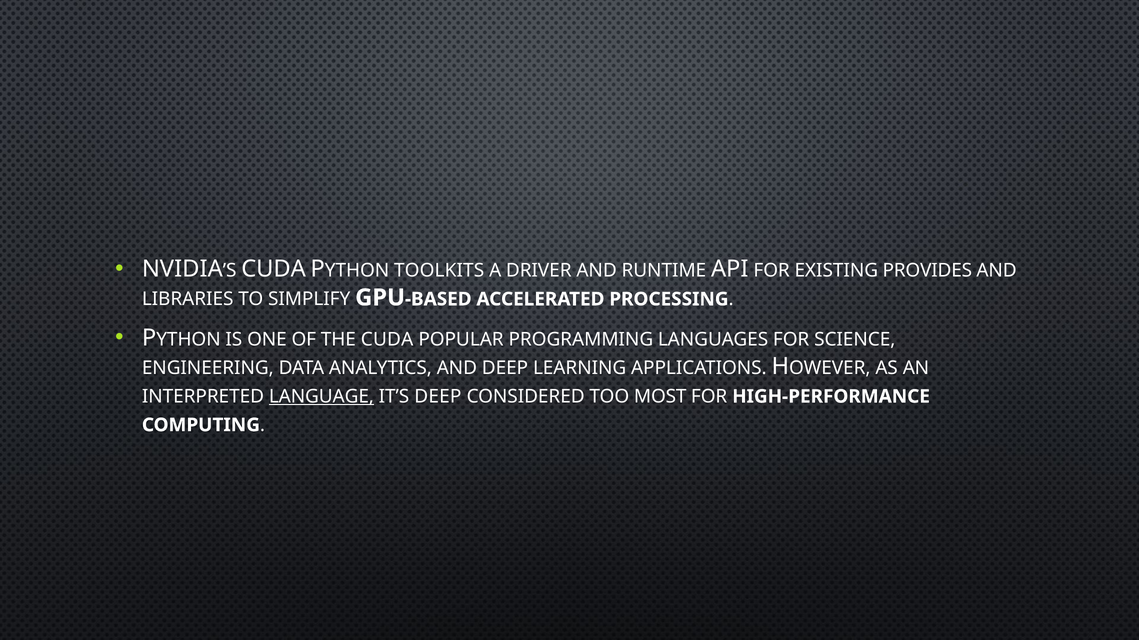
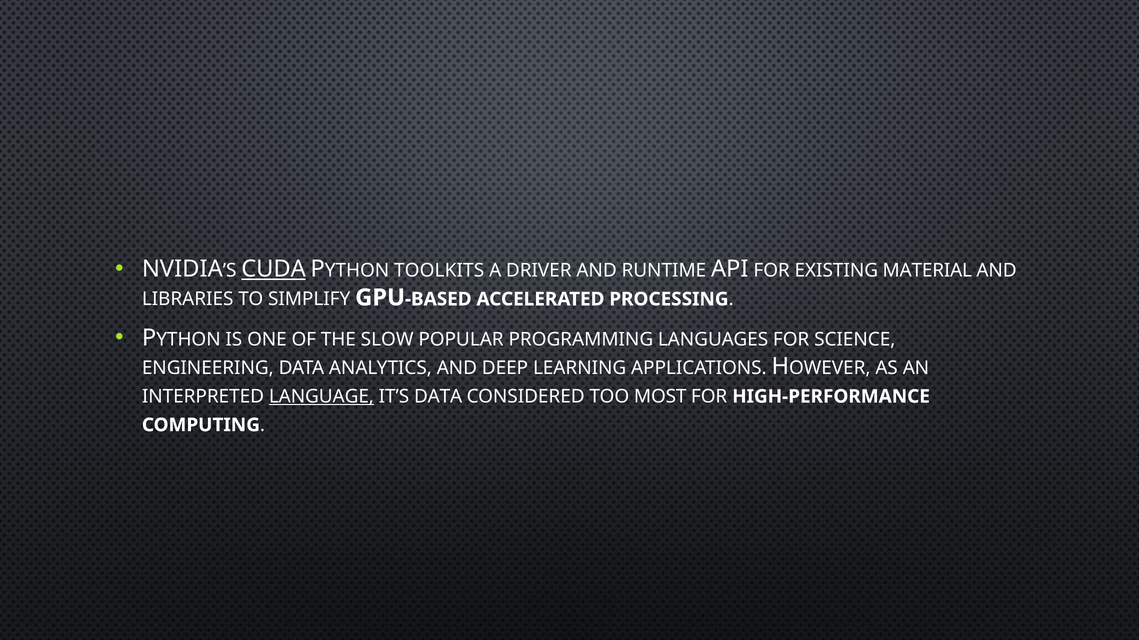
CUDA at (274, 269) underline: none -> present
PROVIDES: PROVIDES -> MATERIAL
THE CUDA: CUDA -> SLOW
IT’S DEEP: DEEP -> DATA
